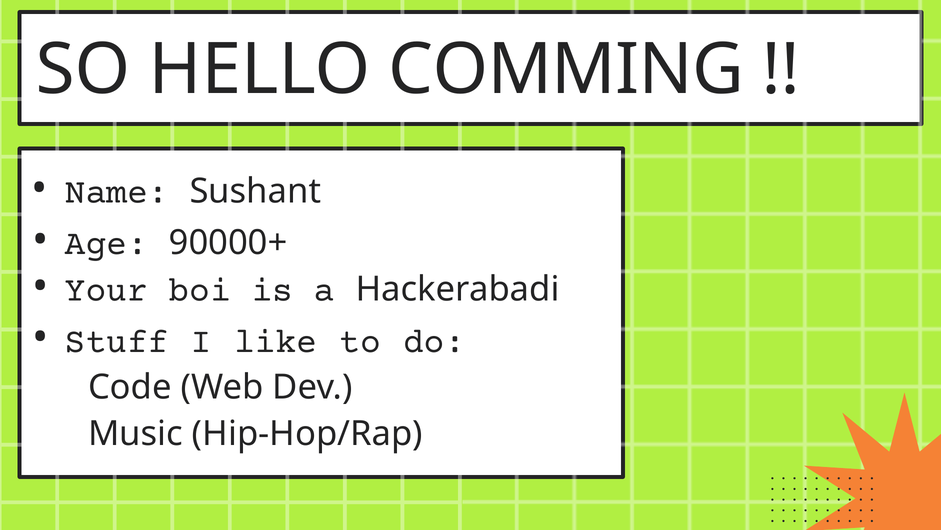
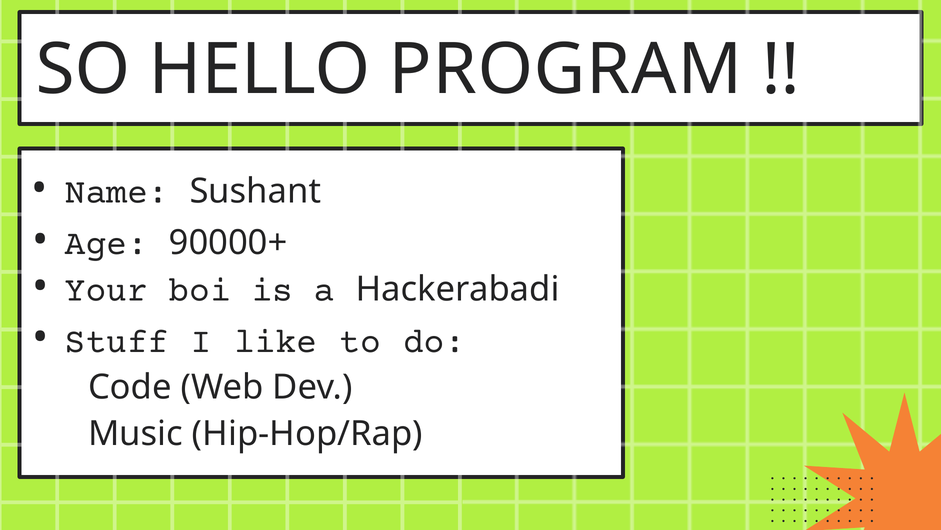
COMMING: COMMING -> PROGRAM
